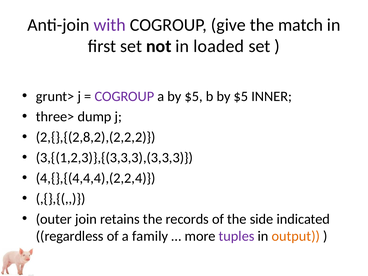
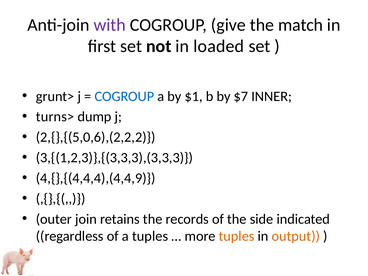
COGROUP at (124, 96) colour: purple -> blue
a by $5: $5 -> $1
b by $5: $5 -> $7
three>: three> -> turns>
2,{},{(2,8,2),(2,2,2: 2,{},{(2,8,2),(2,2,2 -> 2,{},{(5,0,6),(2,2,2
4,{},{(4,4,4),(2,2,4: 4,{},{(4,4,4),(2,2,4 -> 4,{},{(4,4,4),(4,4,9
a family: family -> tuples
tuples at (237, 236) colour: purple -> orange
